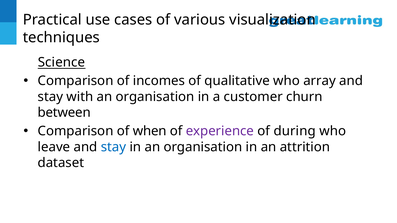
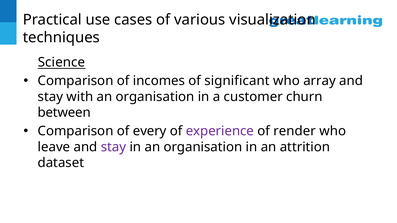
qualitative: qualitative -> significant
when: when -> every
during: during -> render
stay at (113, 147) colour: blue -> purple
